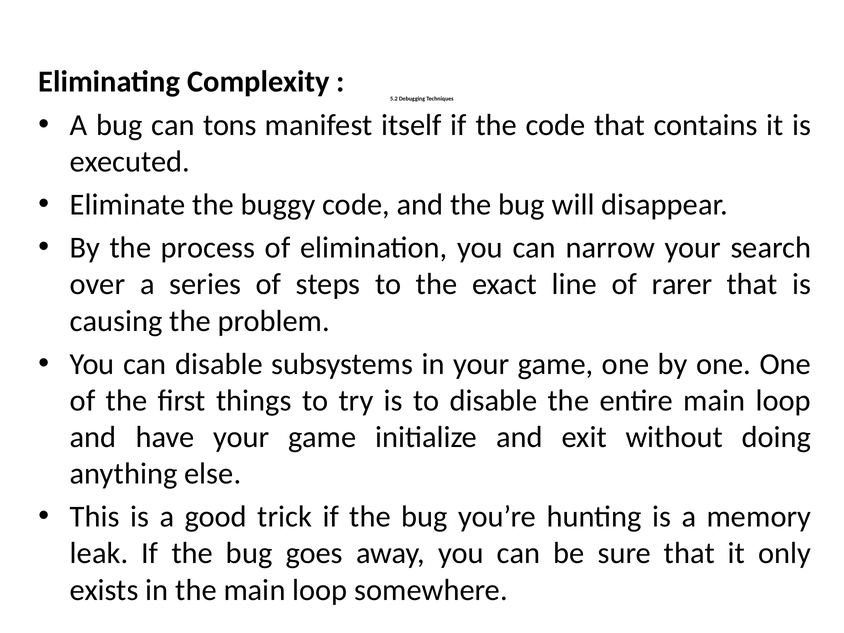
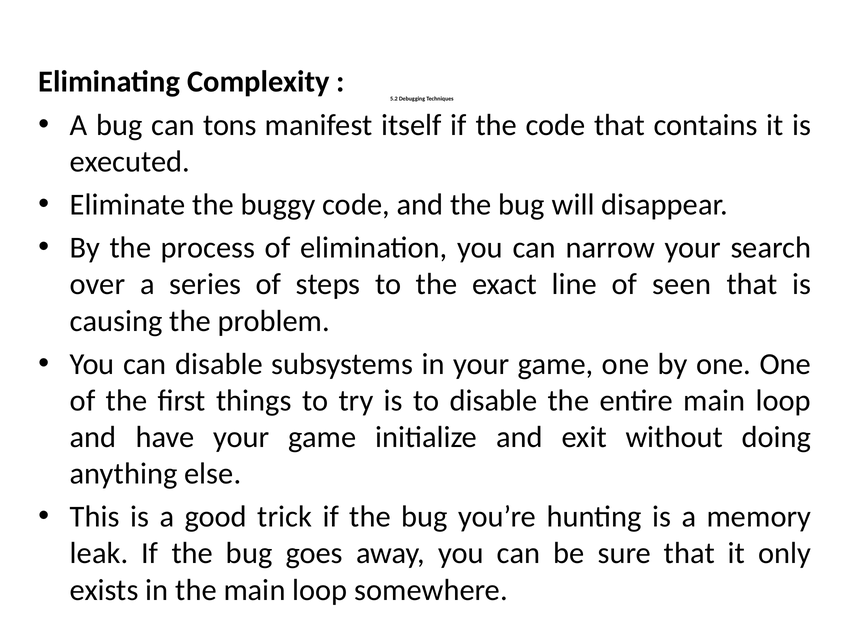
rarer: rarer -> seen
